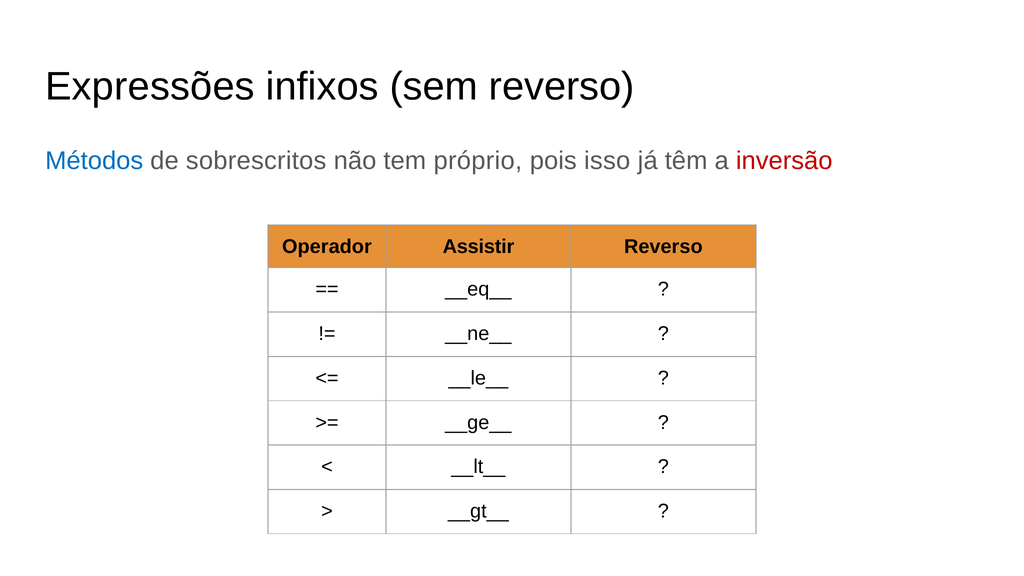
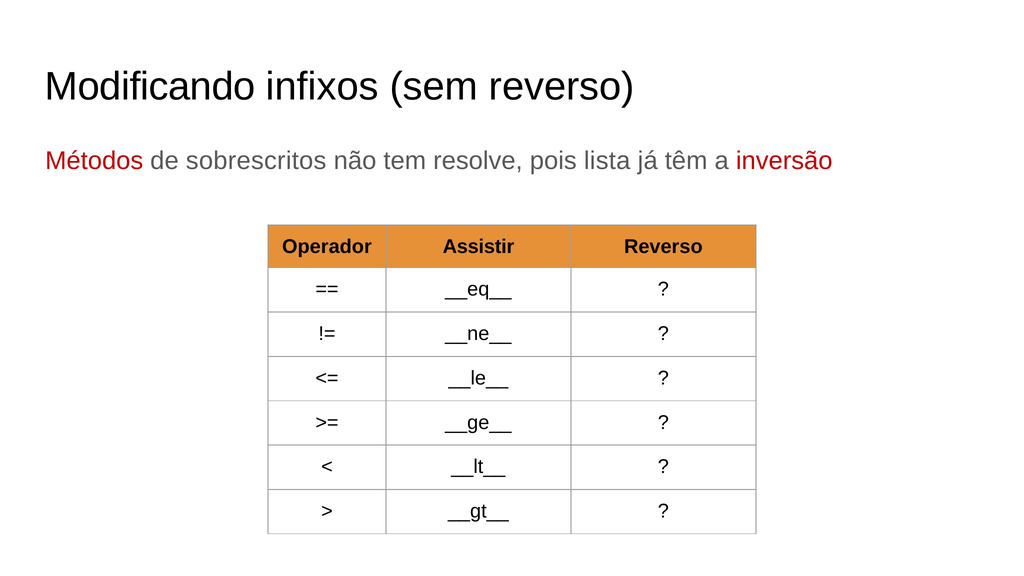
Expressões: Expressões -> Modificando
Métodos colour: blue -> red
próprio: próprio -> resolve
isso: isso -> lista
